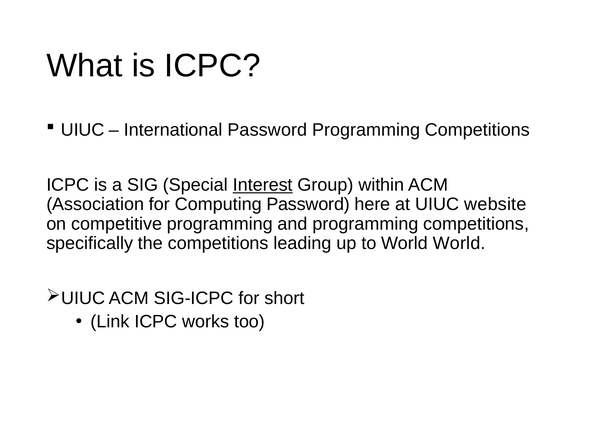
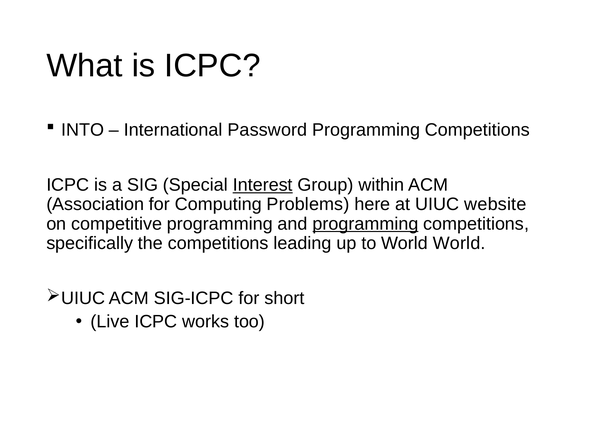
UIUC at (83, 130): UIUC -> INTO
Computing Password: Password -> Problems
programming at (365, 224) underline: none -> present
Link: Link -> Live
